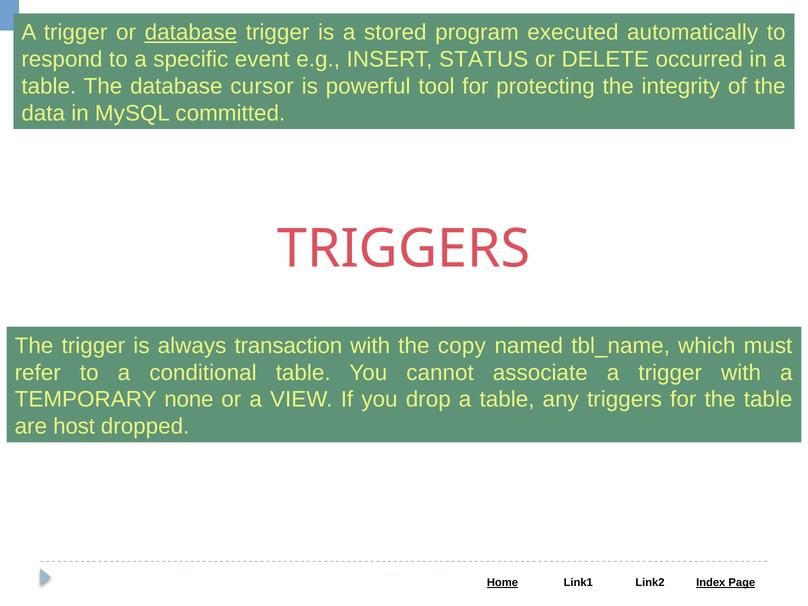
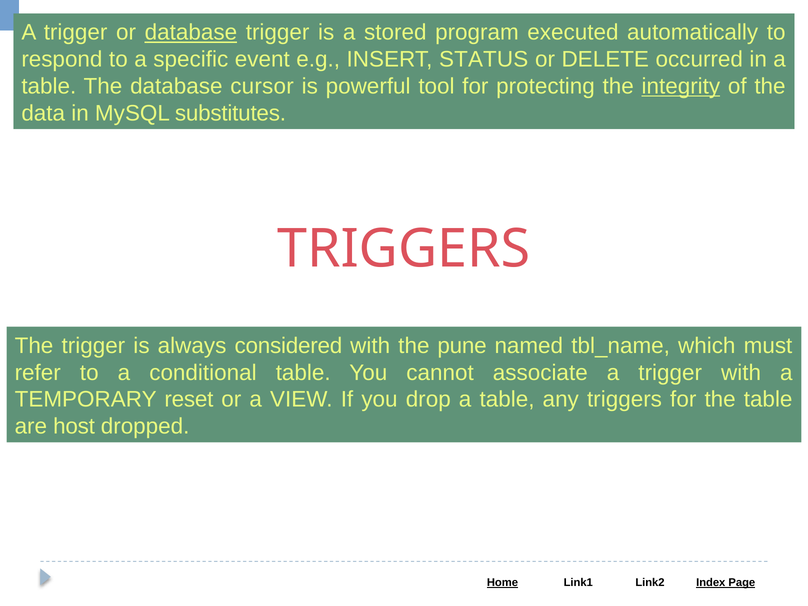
integrity underline: none -> present
committed: committed -> substitutes
transaction: transaction -> considered
copy: copy -> pune
none: none -> reset
